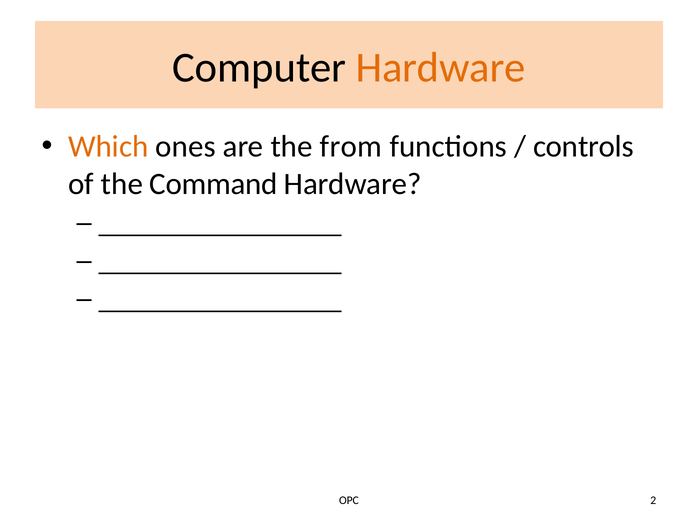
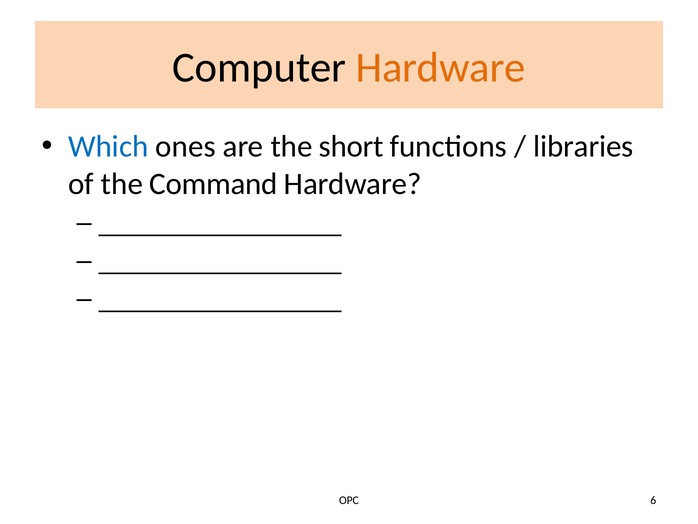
Which colour: orange -> blue
from: from -> short
controls: controls -> libraries
2: 2 -> 6
